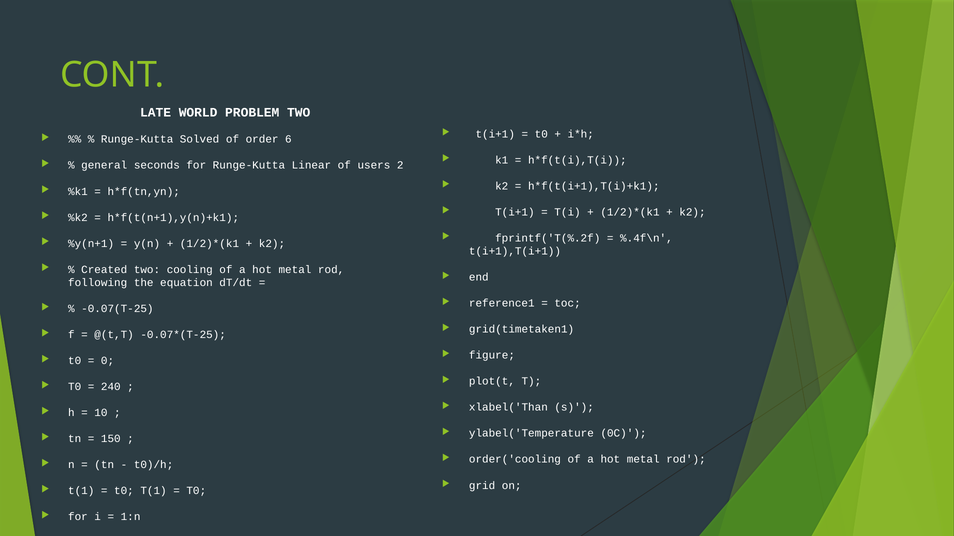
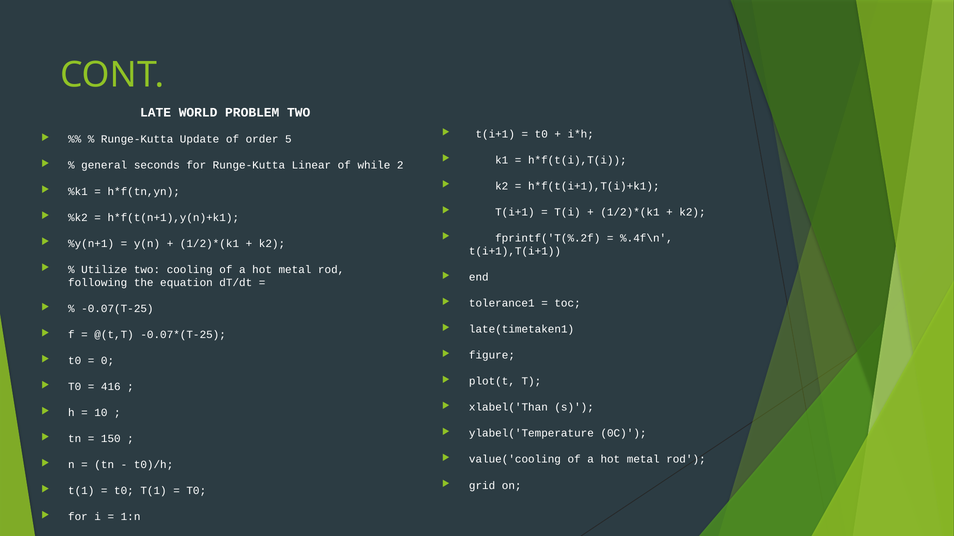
Solved: Solved -> Update
6: 6 -> 5
users: users -> while
Created: Created -> Utilize
reference1: reference1 -> tolerance1
grid(timetaken1: grid(timetaken1 -> late(timetaken1
240: 240 -> 416
order('cooling: order('cooling -> value('cooling
